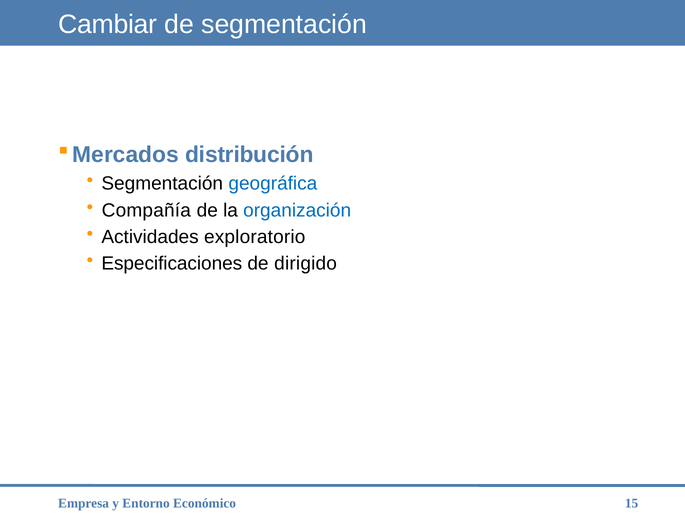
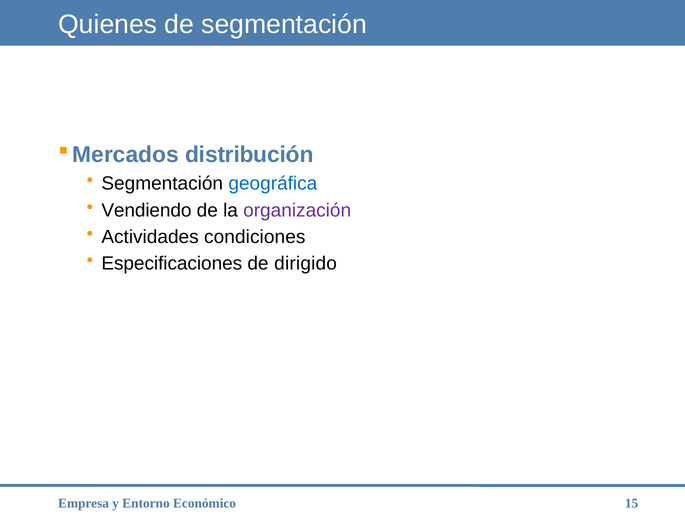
Cambiar: Cambiar -> Quienes
Compañía: Compañía -> Vendiendo
organización colour: blue -> purple
exploratorio: exploratorio -> condiciones
